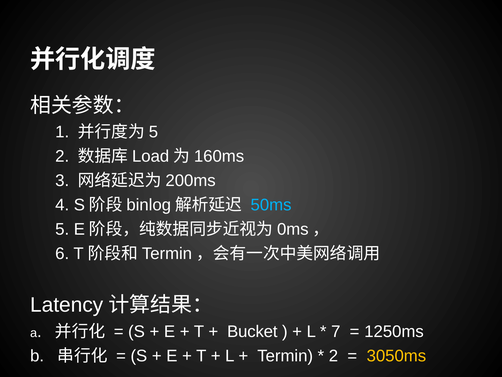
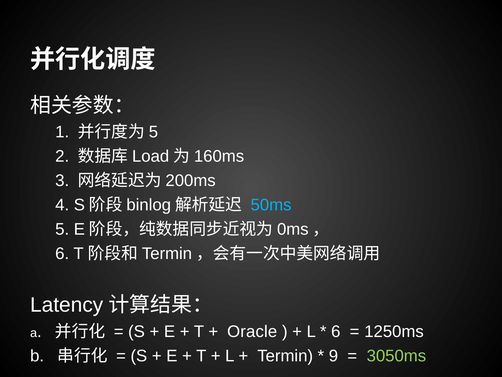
Bucket: Bucket -> Oracle
7 at (336, 331): 7 -> 6
2 at (333, 355): 2 -> 9
3050ms colour: yellow -> light green
